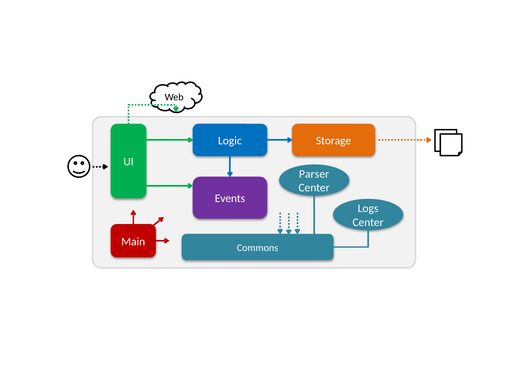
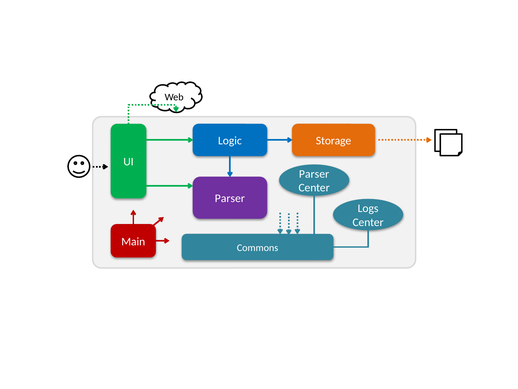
Events at (230, 198): Events -> Parser
